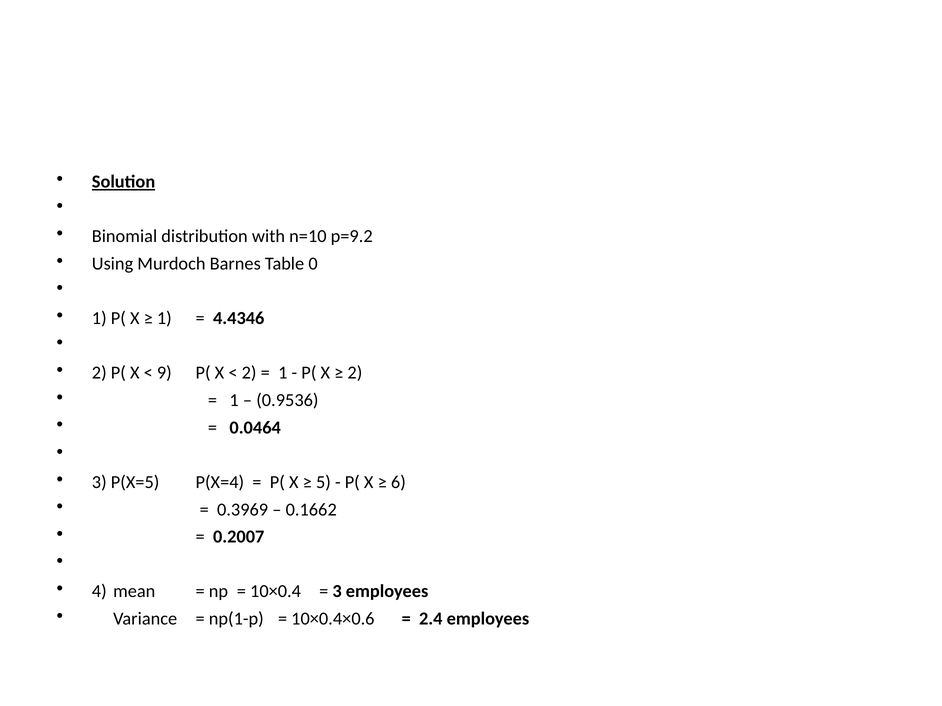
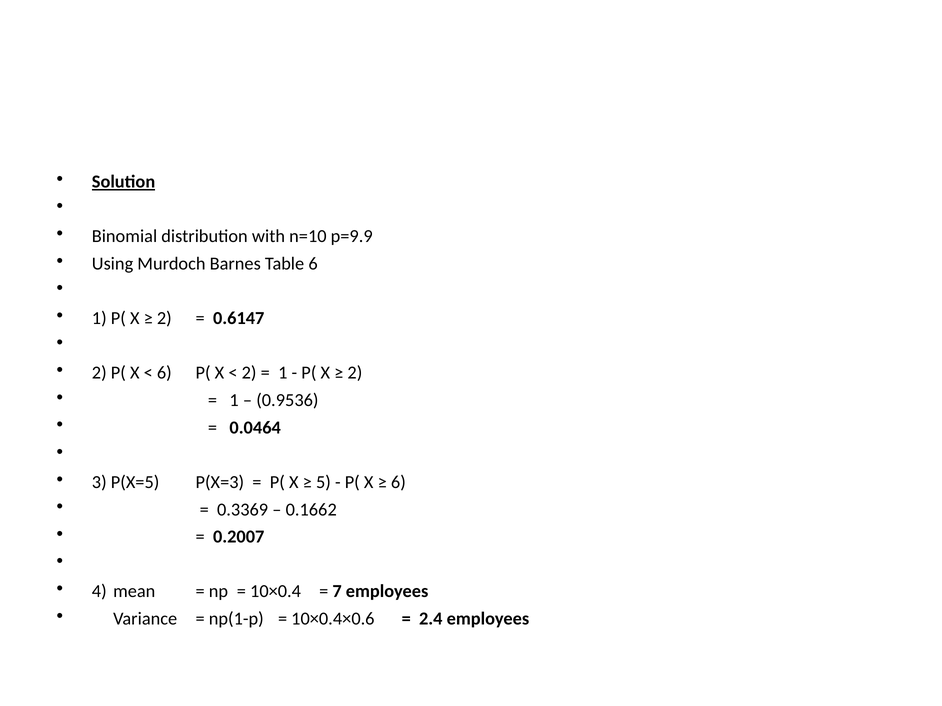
p=9.2: p=9.2 -> p=9.9
Table 0: 0 -> 6
1 at (164, 318): 1 -> 2
4.4346: 4.4346 -> 0.6147
9 at (164, 373): 9 -> 6
P(X=4: P(X=4 -> P(X=3
0.3969: 0.3969 -> 0.3369
3 at (337, 592): 3 -> 7
